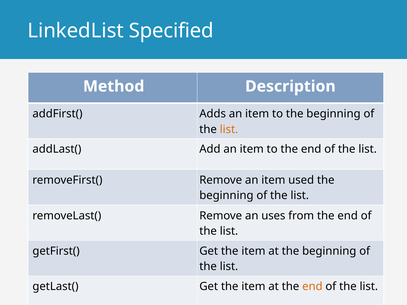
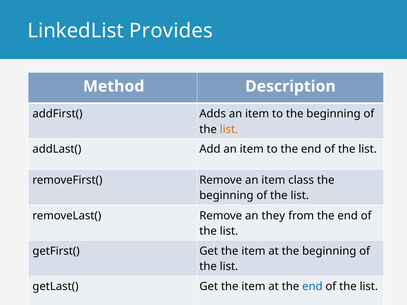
Specified: Specified -> Provides
used: used -> class
uses: uses -> they
end at (312, 287) colour: orange -> blue
